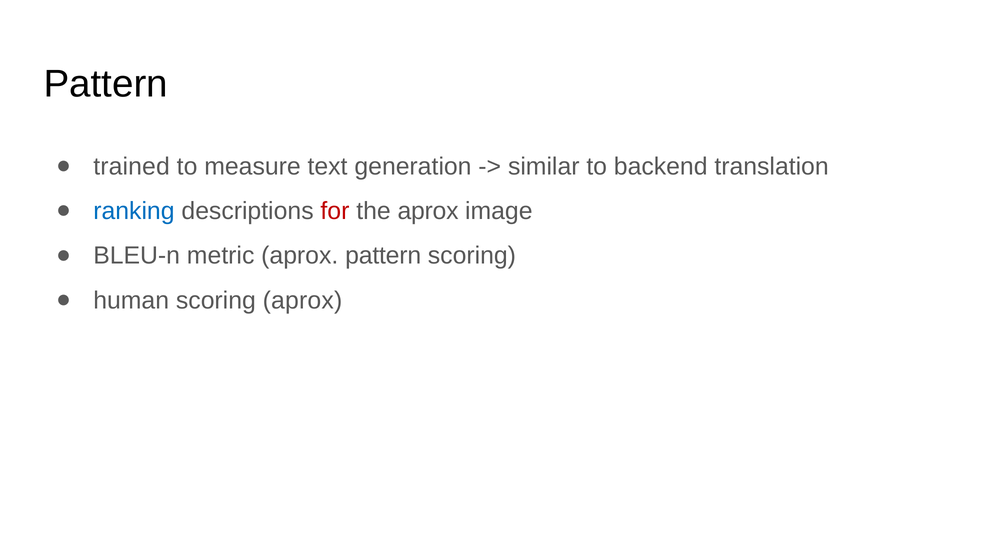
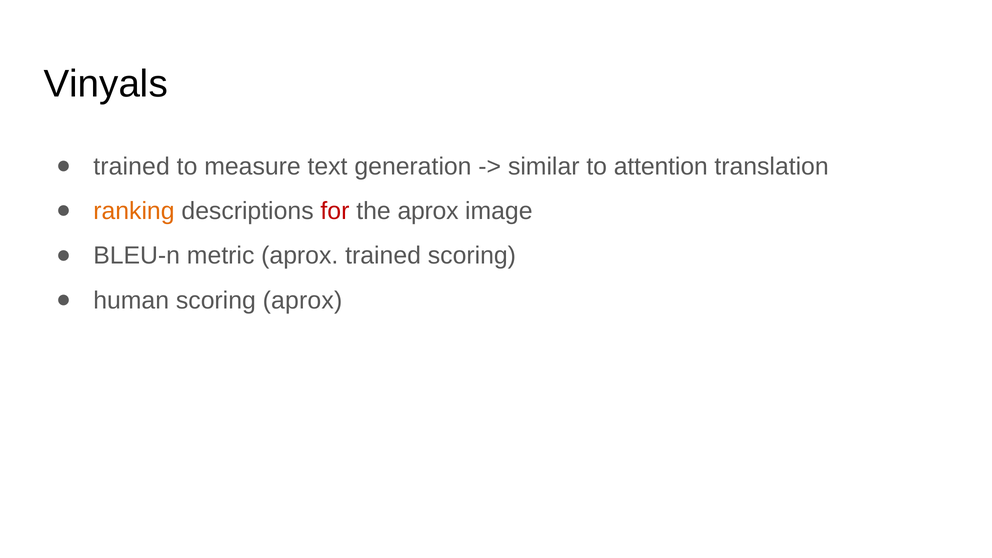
Pattern at (106, 84): Pattern -> Vinyals
backend: backend -> attention
ranking colour: blue -> orange
aprox pattern: pattern -> trained
